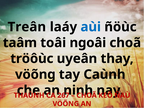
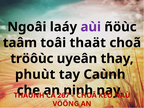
Treân: Treân -> Ngoâi
aùi colour: blue -> purple
ngoâi: ngoâi -> thaät
vöõng at (35, 74): vöõng -> phuùt
